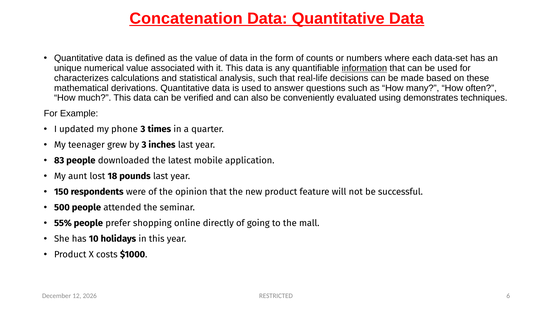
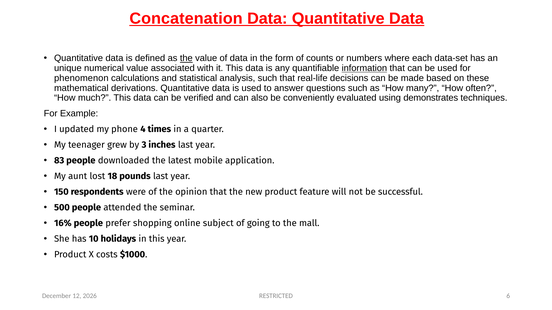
the at (186, 58) underline: none -> present
characterizes: characterizes -> phenomenon
phone 3: 3 -> 4
55%: 55% -> 16%
directly: directly -> subject
